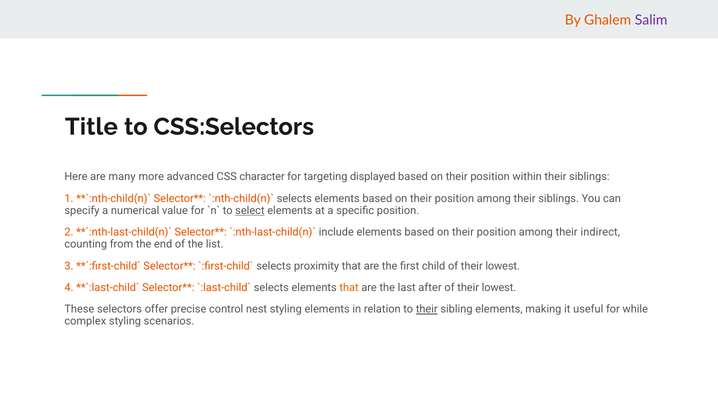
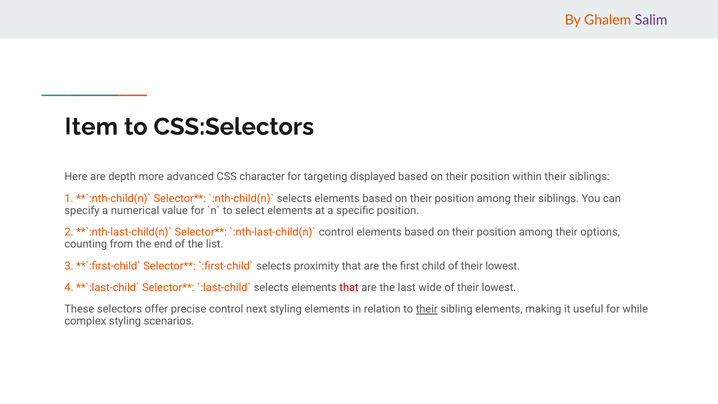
Title: Title -> Item
many: many -> depth
select underline: present -> none
include at (336, 232): include -> control
indirect: indirect -> options
that at (349, 288) colour: orange -> red
after: after -> wide
nest: nest -> next
